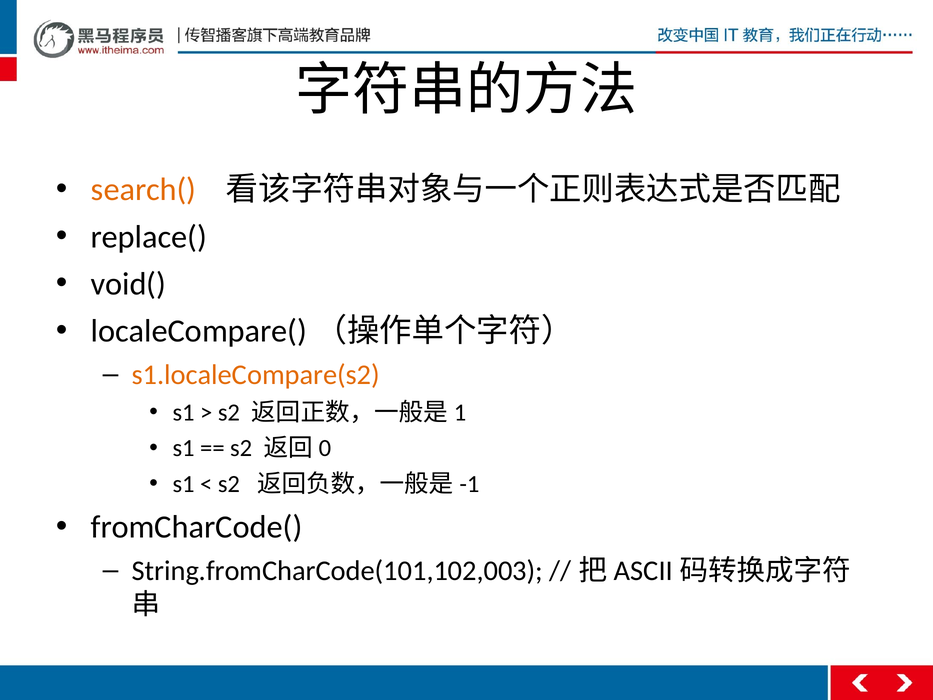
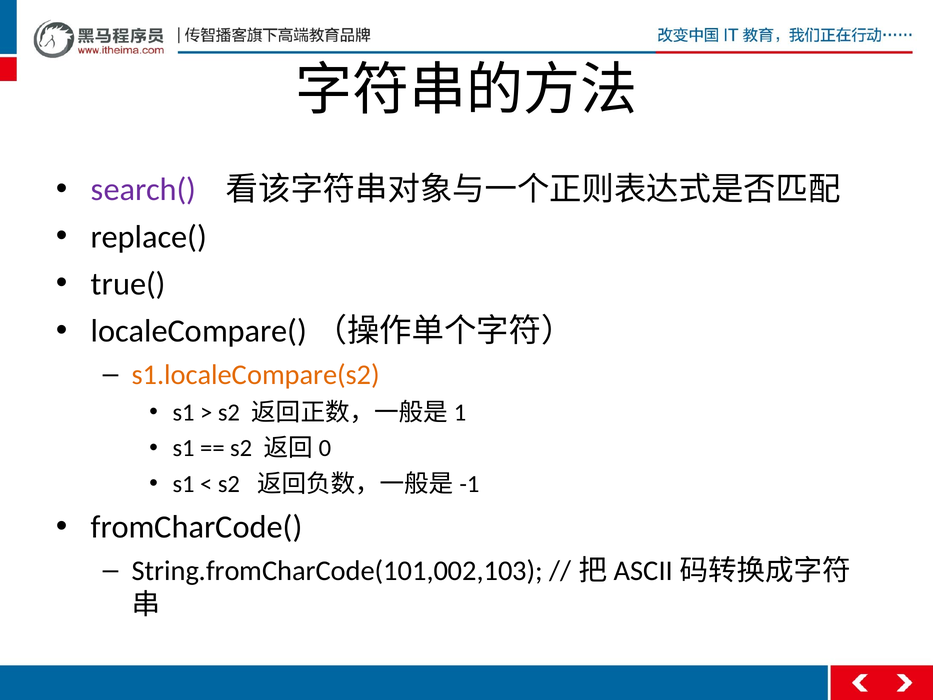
search( colour: orange -> purple
void(: void( -> true(
String.fromCharCode(101,102,003: String.fromCharCode(101,102,003 -> String.fromCharCode(101,002,103
